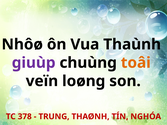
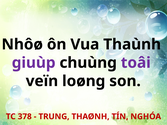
toâi colour: orange -> purple
